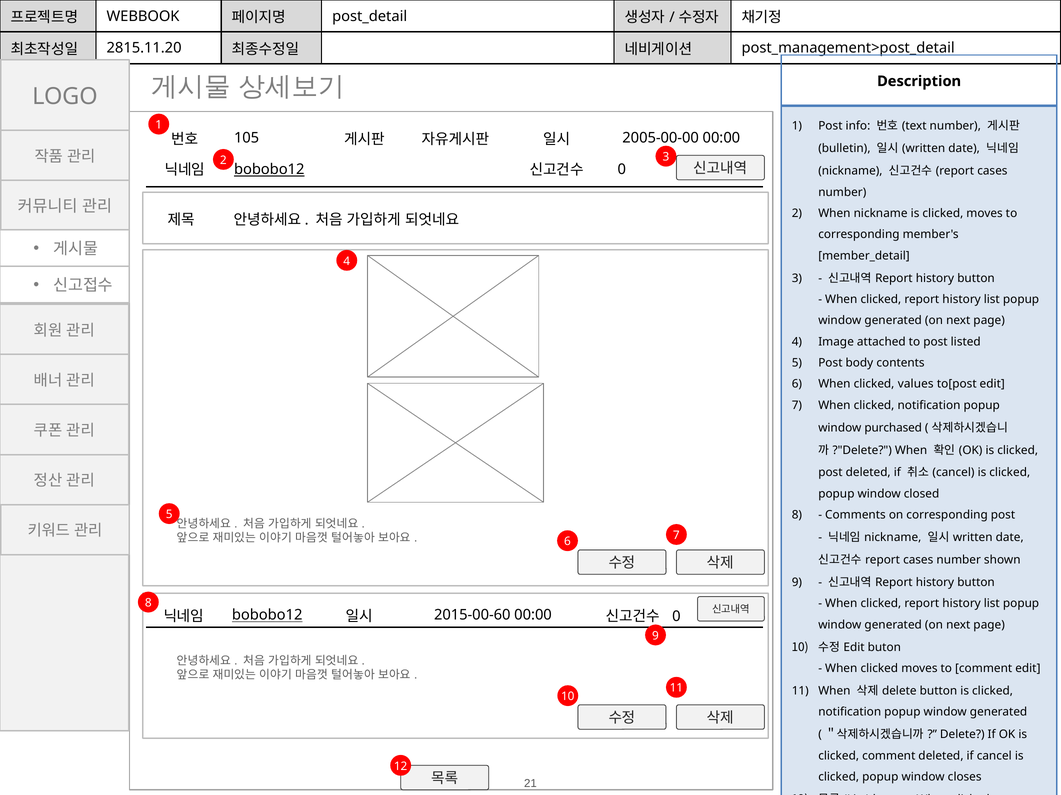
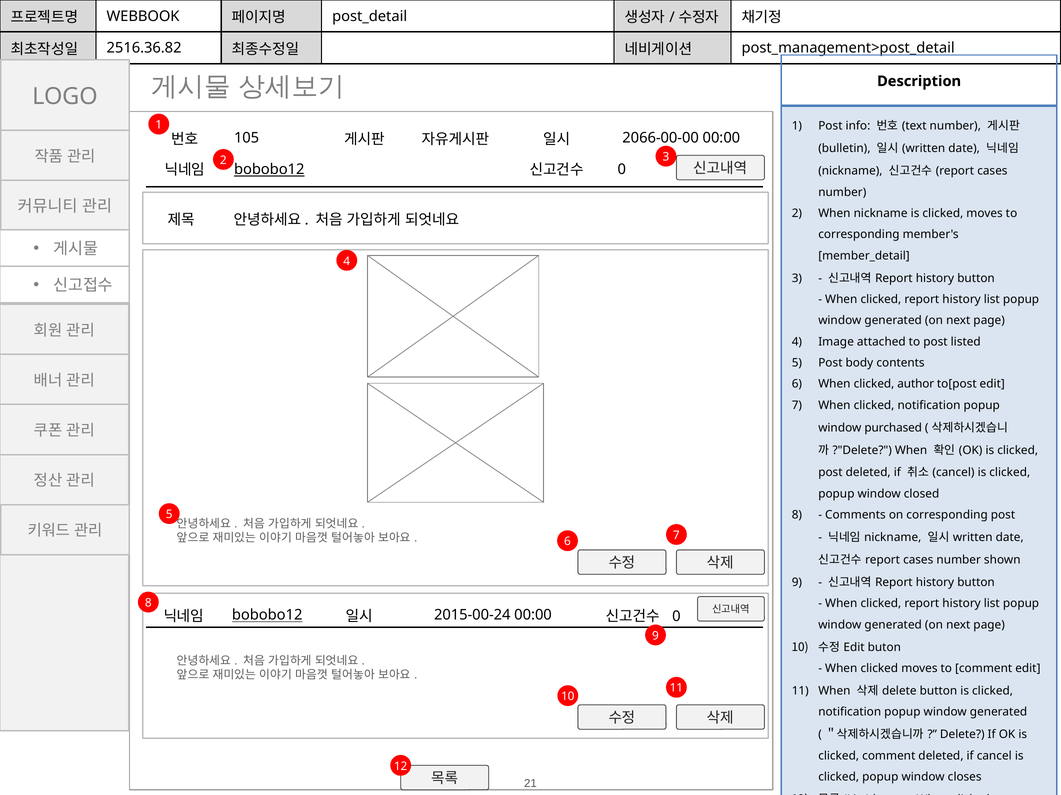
2815.11.20: 2815.11.20 -> 2516.36.82
2005-00-00: 2005-00-00 -> 2066-00-00
values: values -> author
2015-00-60: 2015-00-60 -> 2015-00-24
